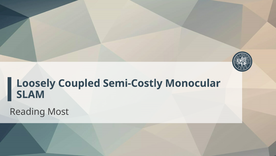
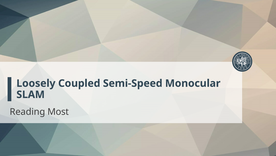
Semi-Costly: Semi-Costly -> Semi-Speed
